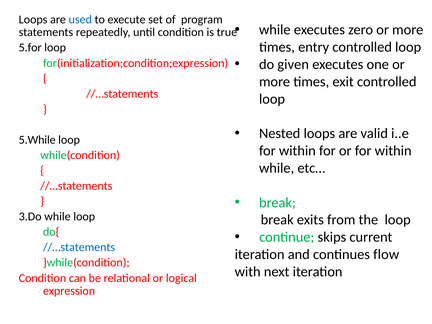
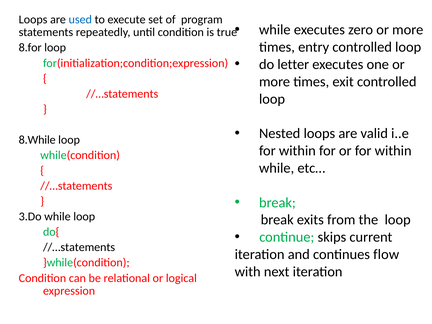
5.for: 5.for -> 8.for
given: given -> letter
5.While: 5.While -> 8.While
//…statements at (79, 247) colour: blue -> black
